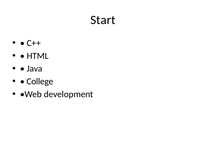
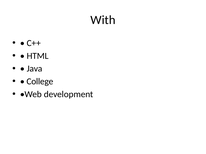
Start: Start -> With
